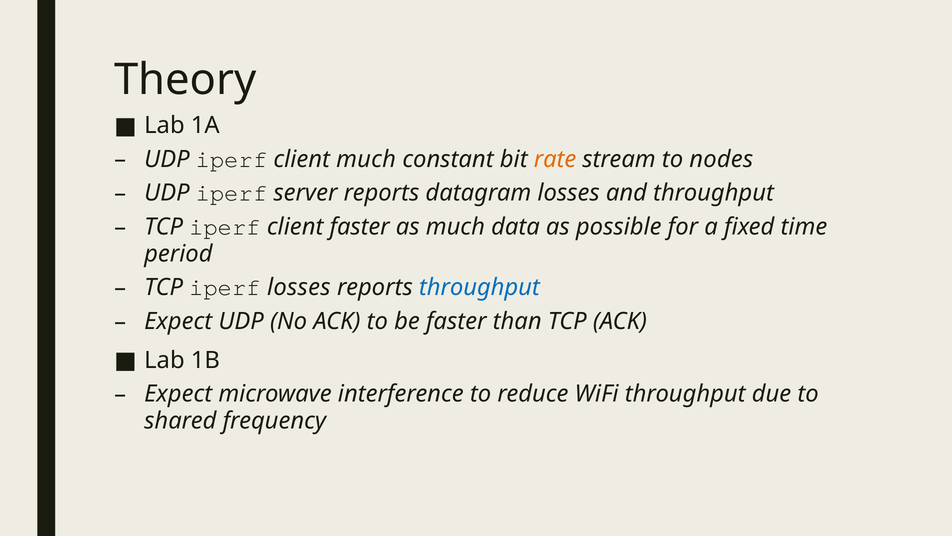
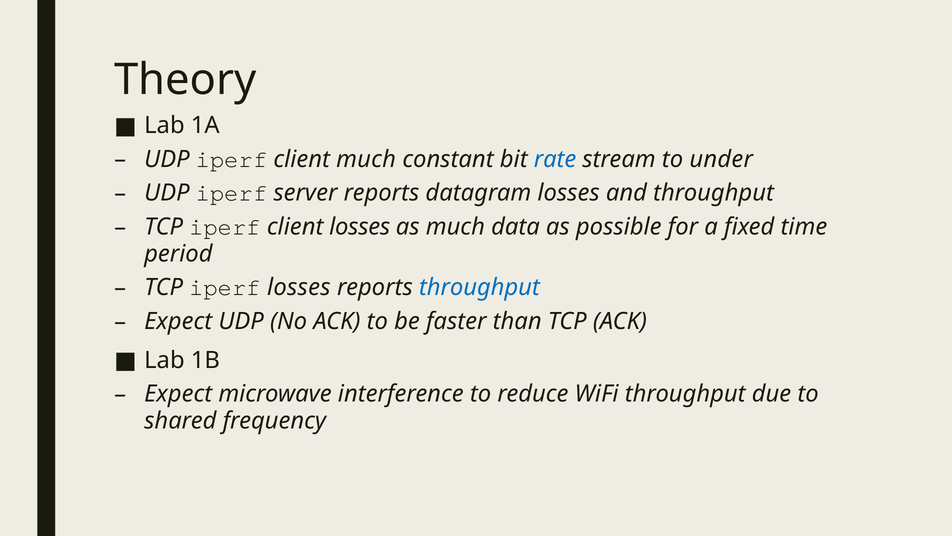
rate colour: orange -> blue
nodes: nodes -> under
client faster: faster -> losses
